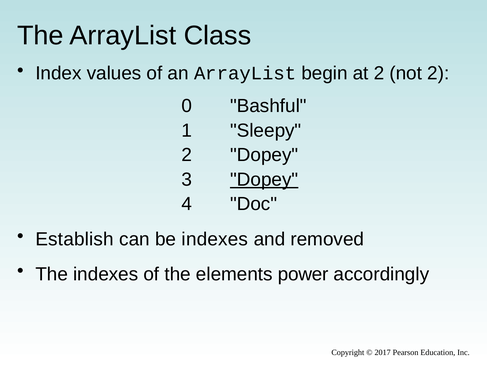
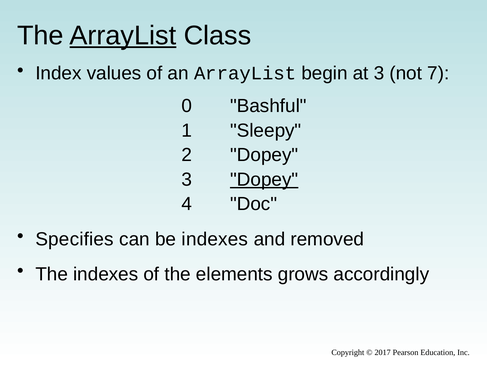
ArrayList at (123, 36) underline: none -> present
at 2: 2 -> 3
not 2: 2 -> 7
Establish: Establish -> Specifies
power: power -> grows
